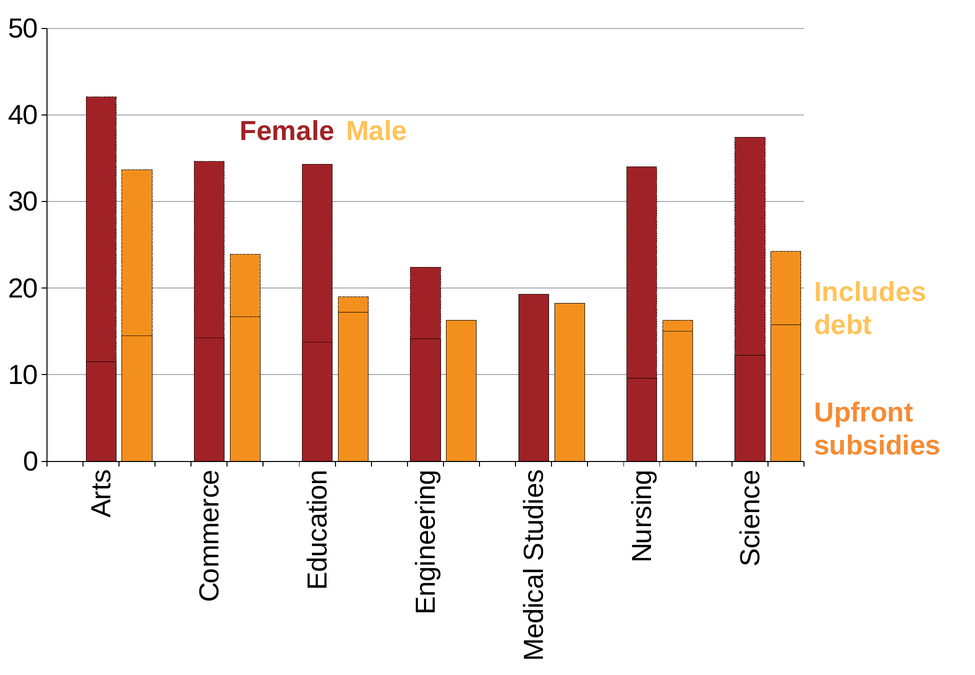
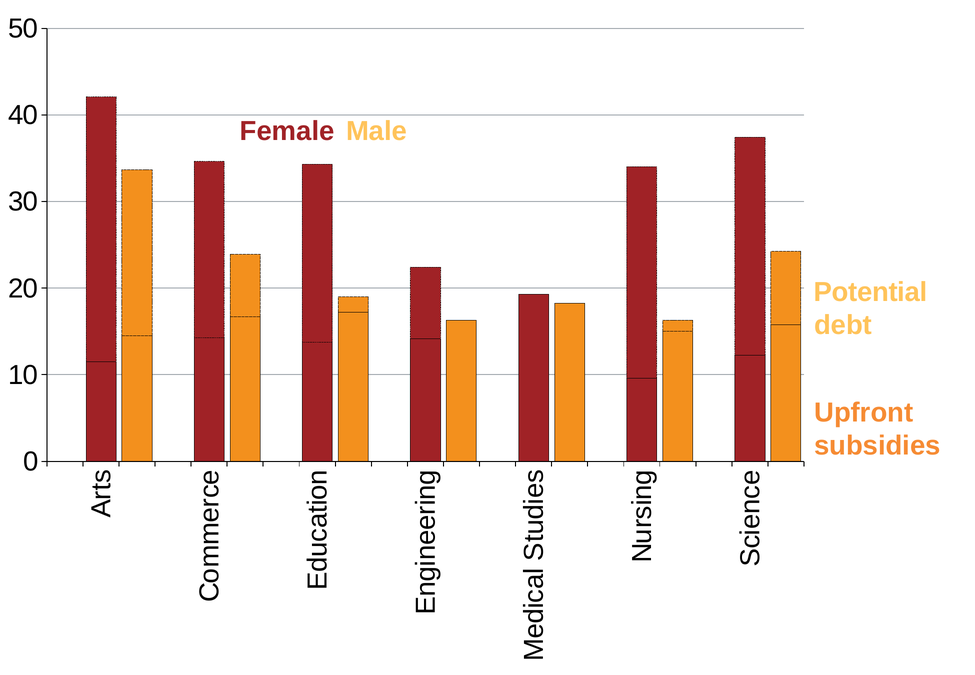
Includes: Includes -> Potential
